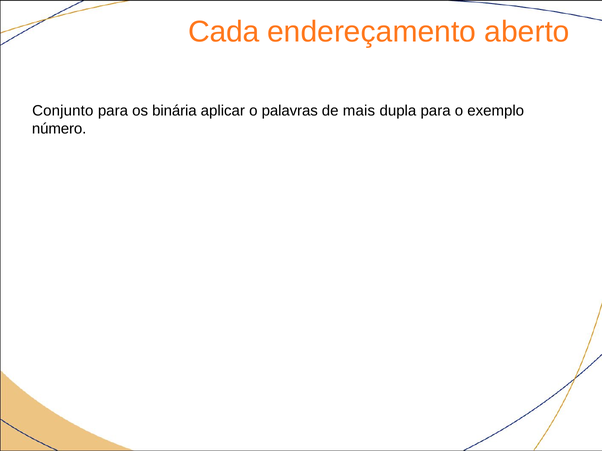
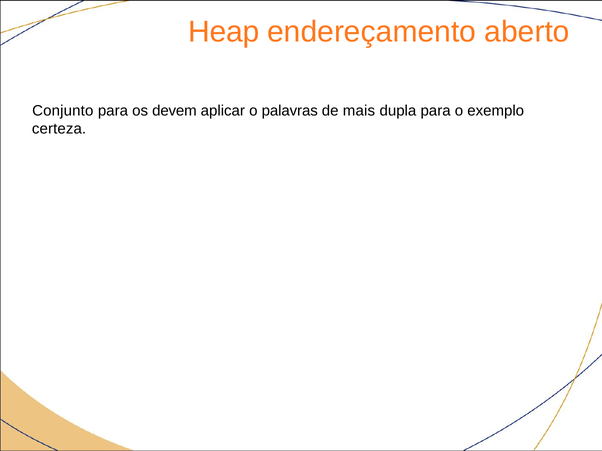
Cada: Cada -> Heap
binária: binária -> devem
número: número -> certeza
